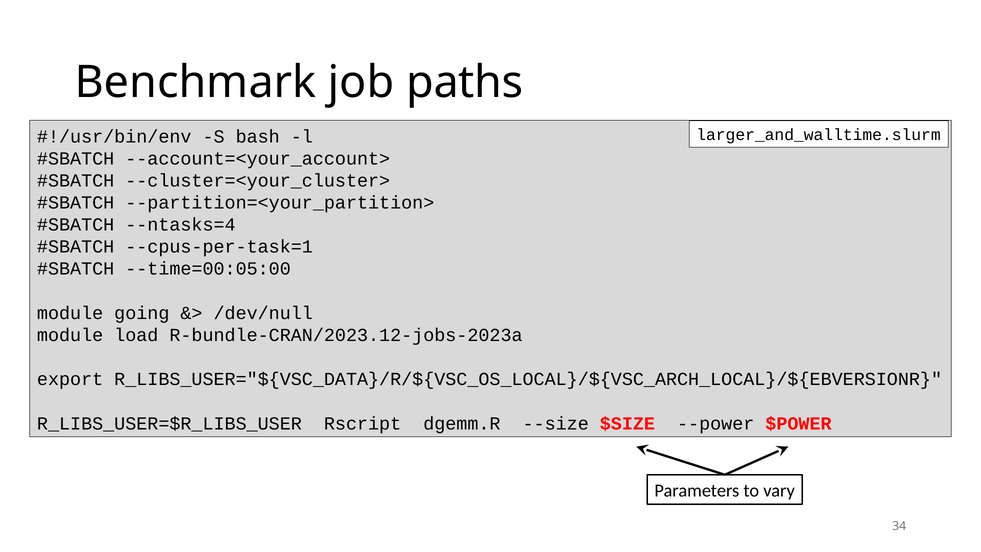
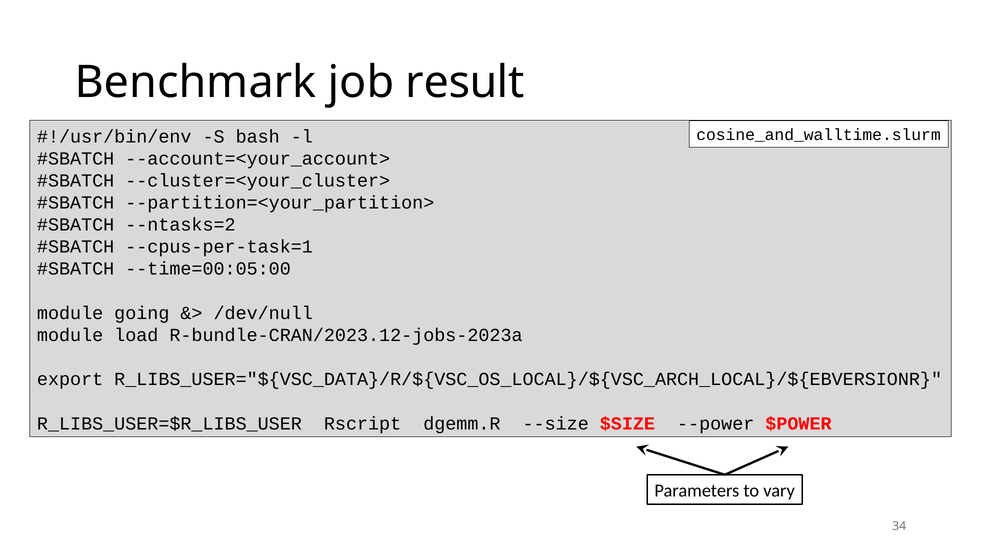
paths: paths -> result
larger_and_walltime.slurm: larger_and_walltime.slurm -> cosine_and_walltime.slurm
--ntasks=4: --ntasks=4 -> --ntasks=2
